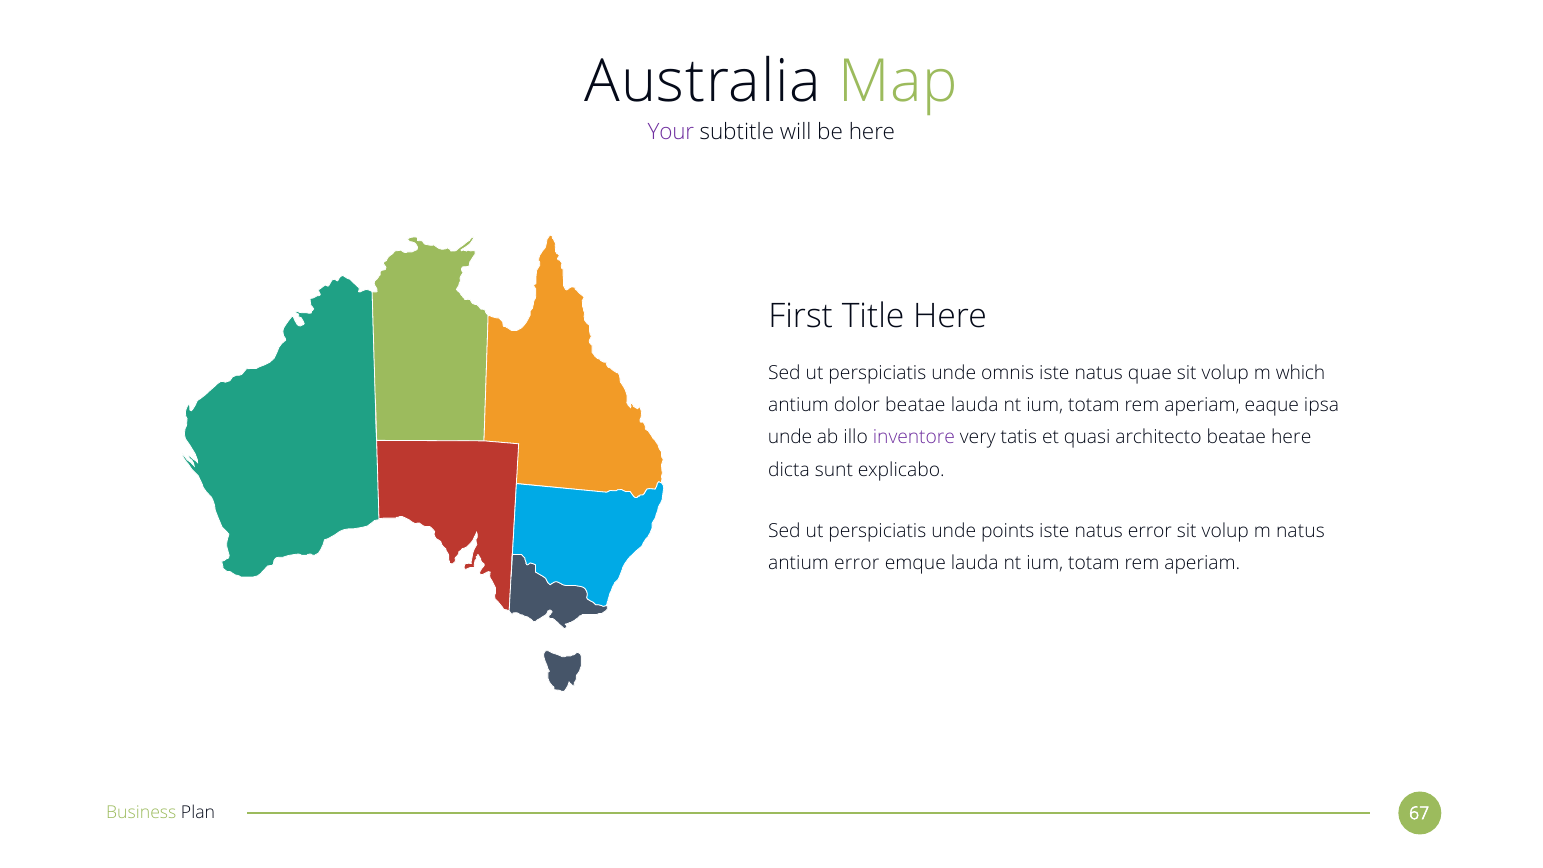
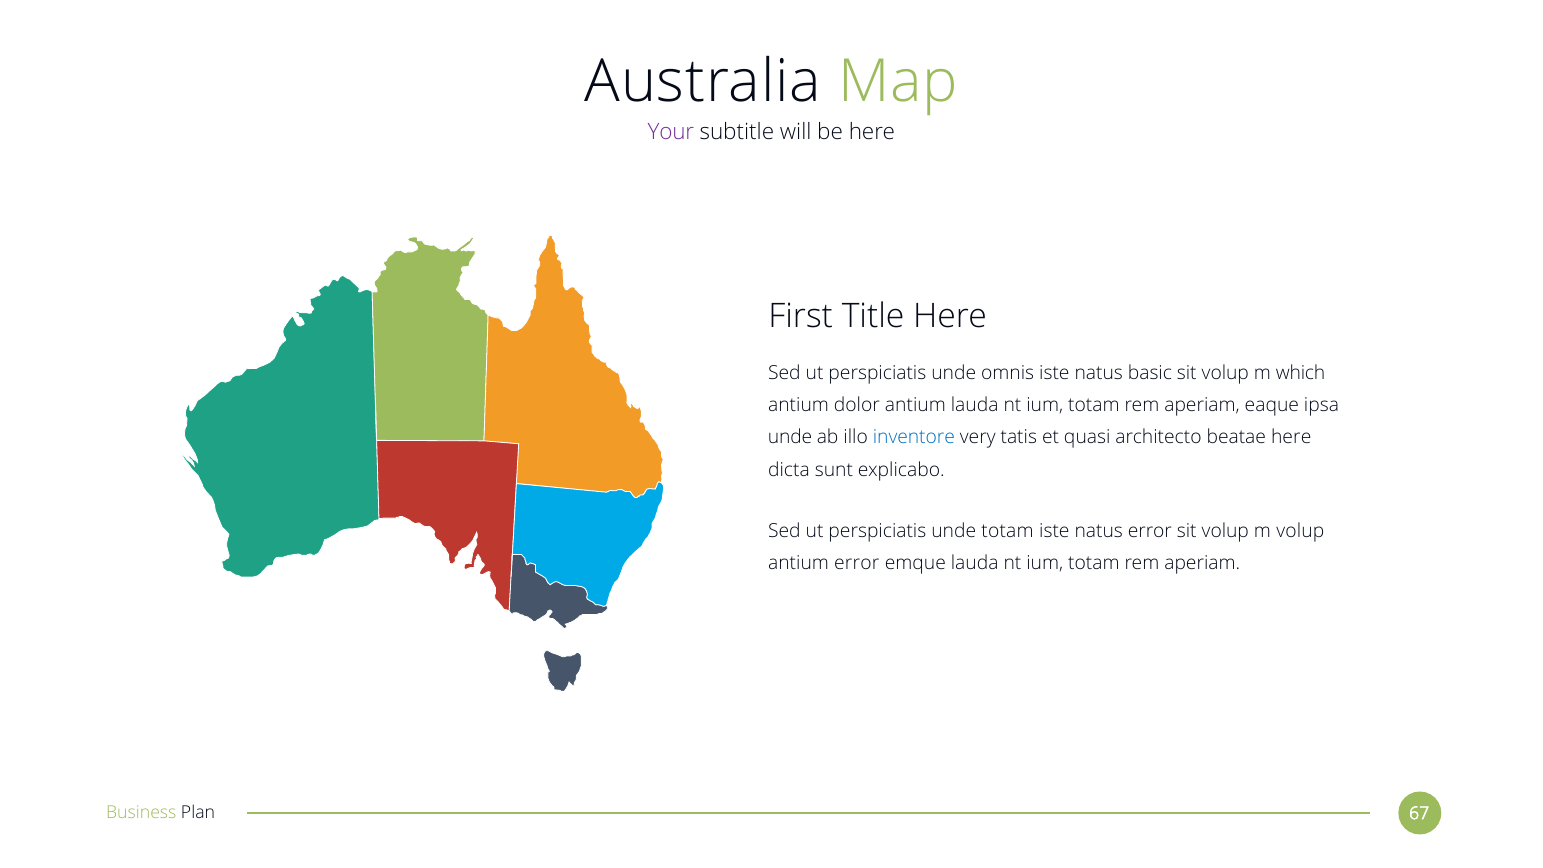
quae: quae -> basic
dolor beatae: beatae -> antium
inventore colour: purple -> blue
unde points: points -> totam
m natus: natus -> volup
